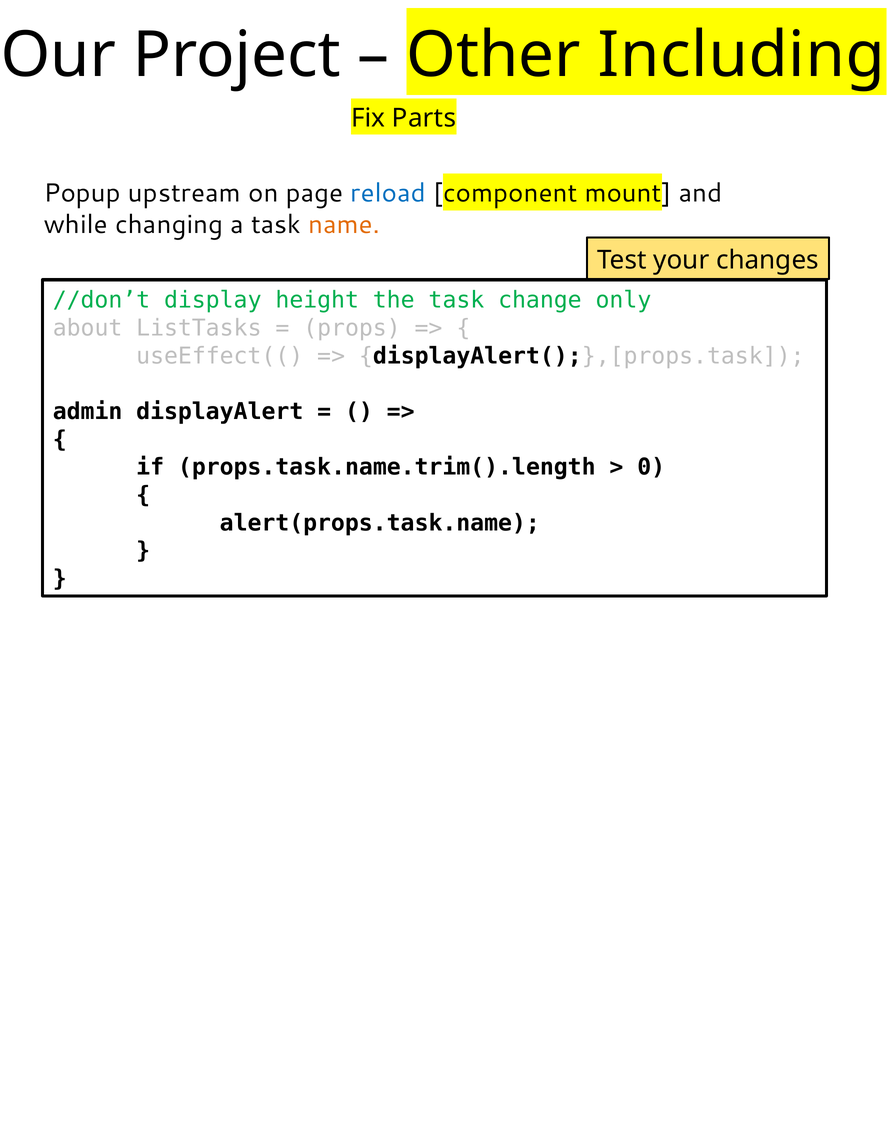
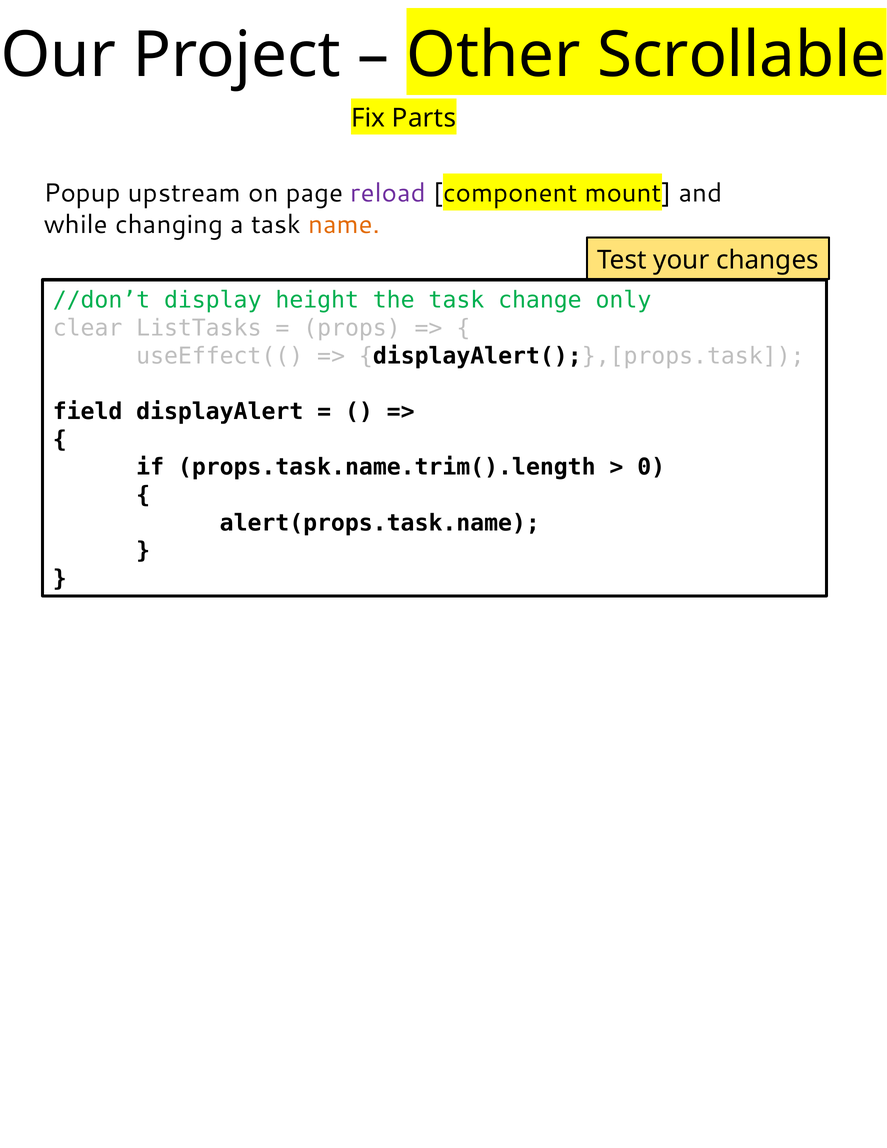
Including: Including -> Scrollable
reload colour: blue -> purple
about: about -> clear
admin: admin -> field
